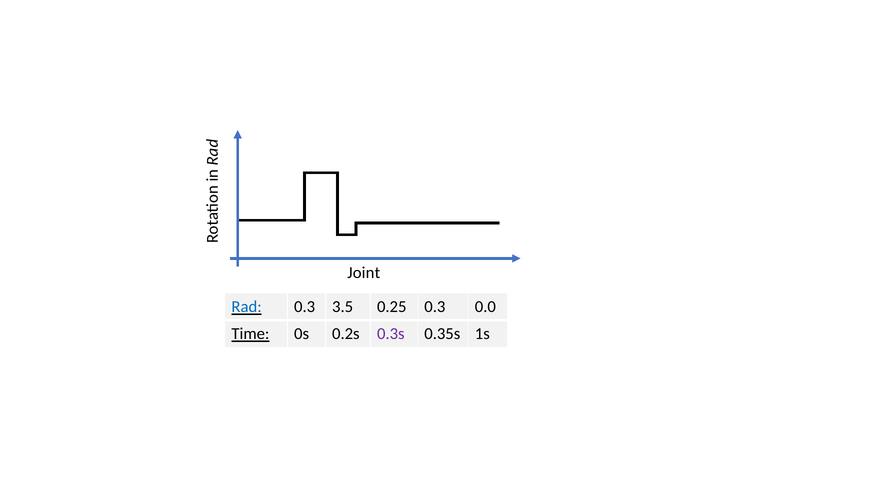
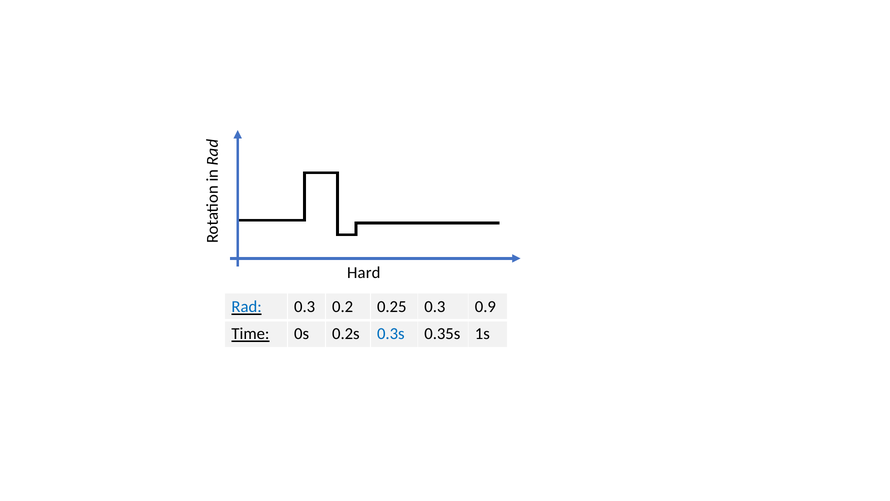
Joint: Joint -> Hard
3.5: 3.5 -> 0.2
0.0: 0.0 -> 0.9
0.3s colour: purple -> blue
